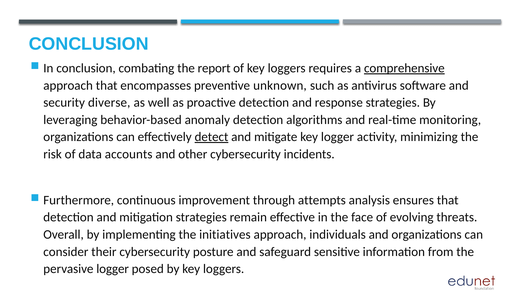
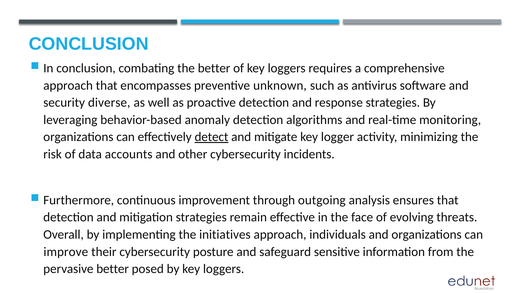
the report: report -> better
comprehensive underline: present -> none
attempts: attempts -> outgoing
consider: consider -> improve
pervasive logger: logger -> better
